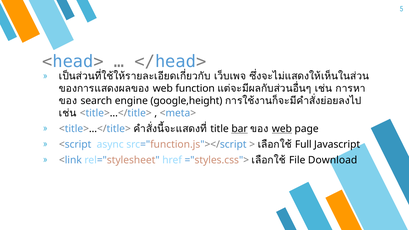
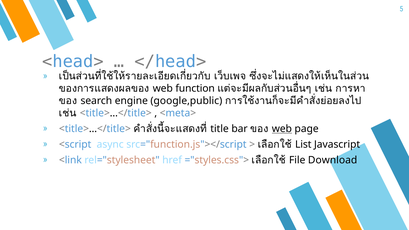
google,height: google,height -> google,public
bar underline: present -> none
Full: Full -> List
